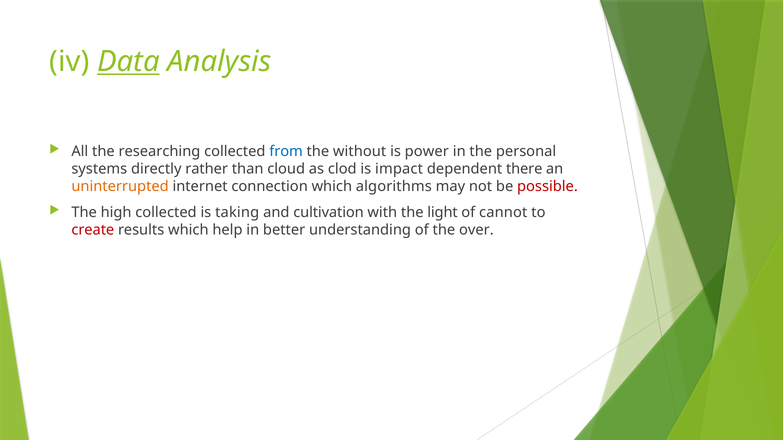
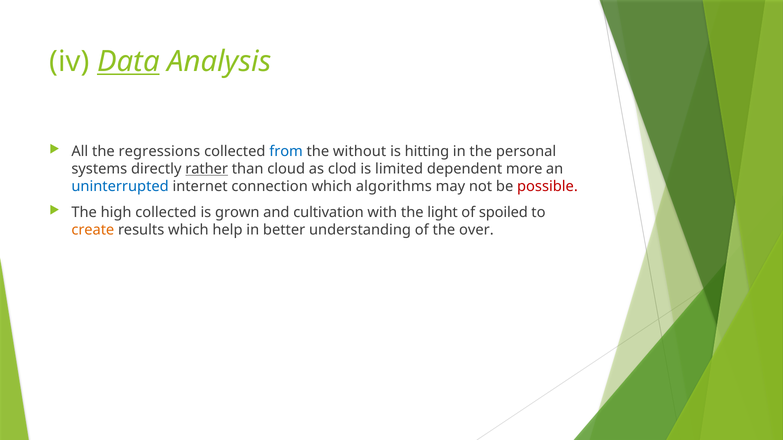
researching: researching -> regressions
power: power -> hitting
rather underline: none -> present
impact: impact -> limited
there: there -> more
uninterrupted colour: orange -> blue
taking: taking -> grown
cannot: cannot -> spoiled
create colour: red -> orange
